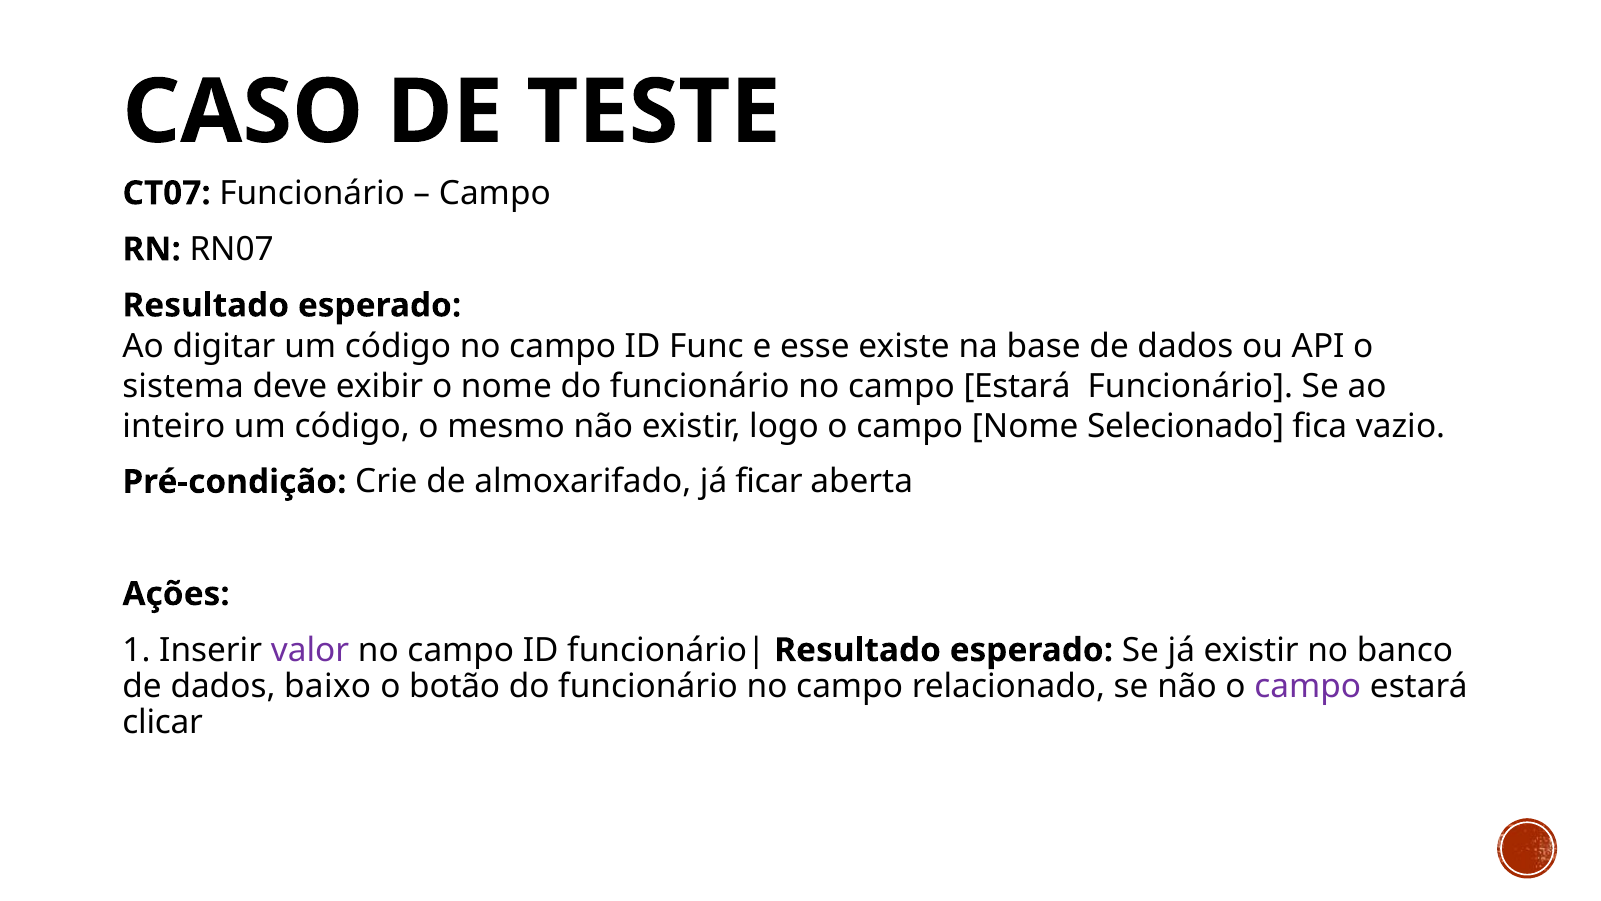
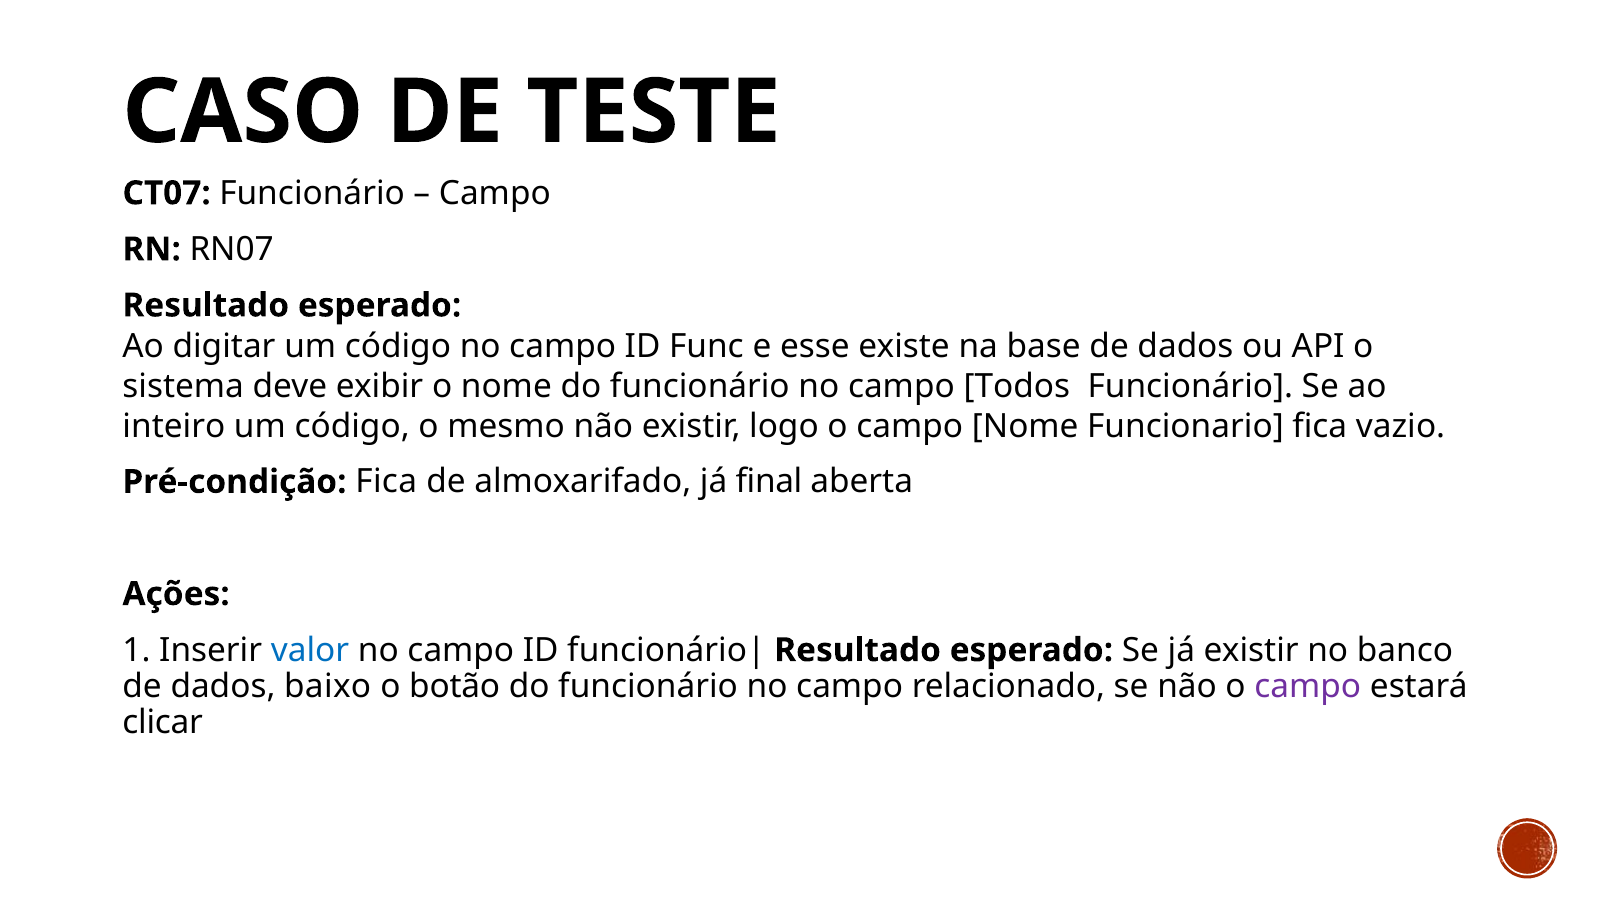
no campo Estará: Estará -> Todos
Selecionado: Selecionado -> Funcionario
Pré-condição Crie: Crie -> Fica
ficar: ficar -> final
valor colour: purple -> blue
